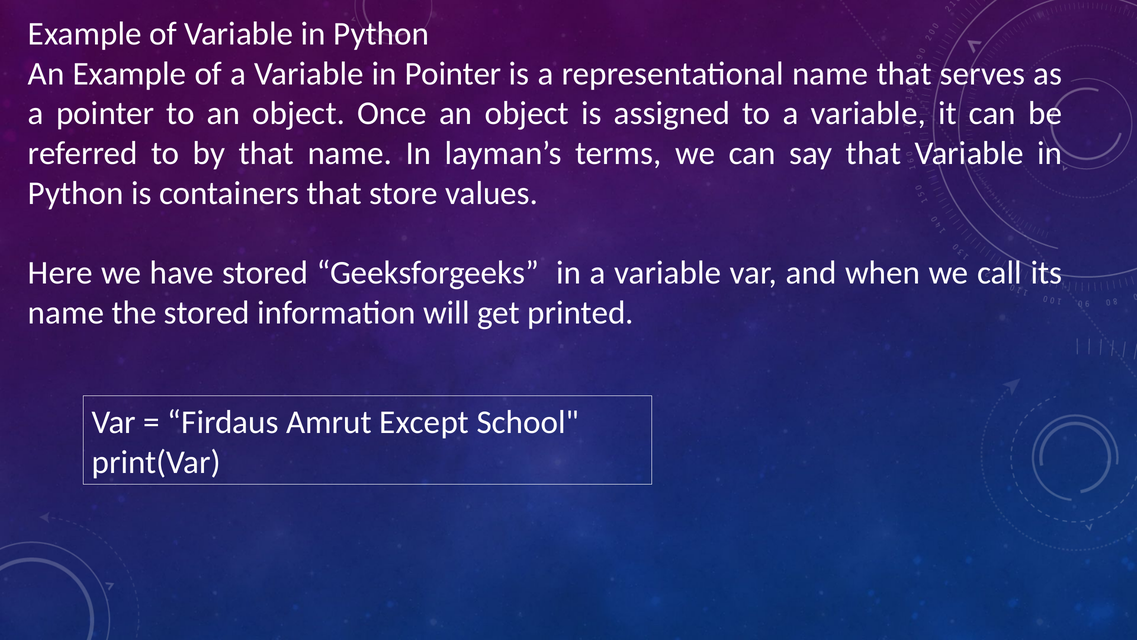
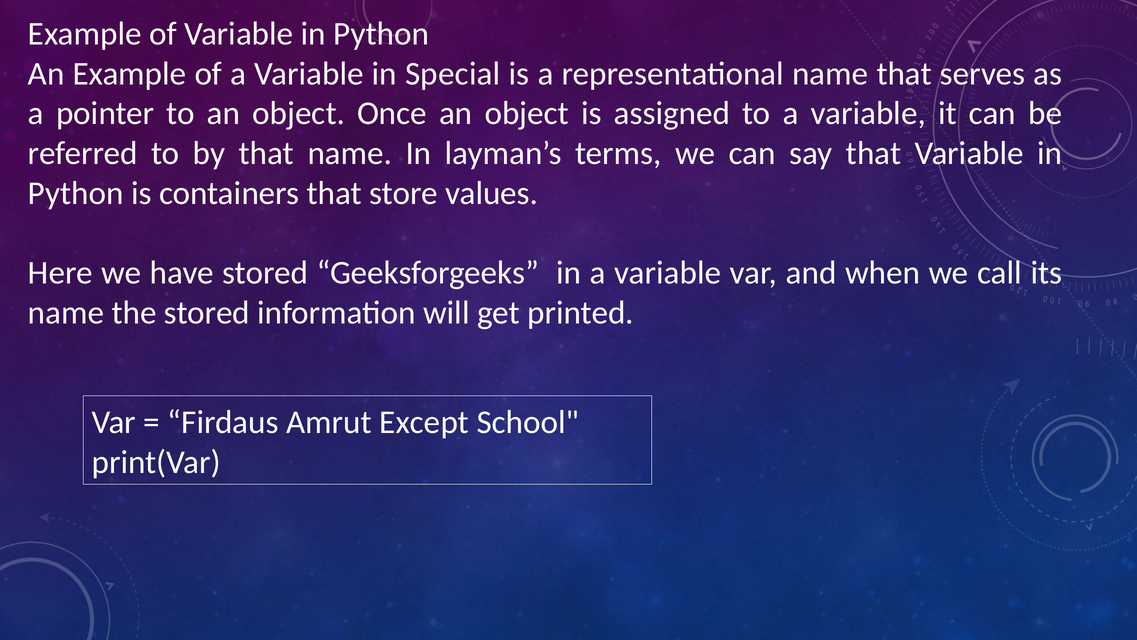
in Pointer: Pointer -> Special
